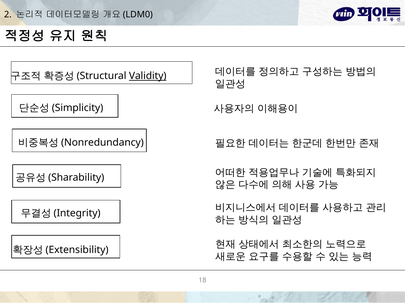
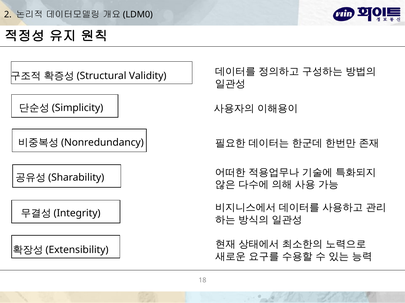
Validity underline: present -> none
